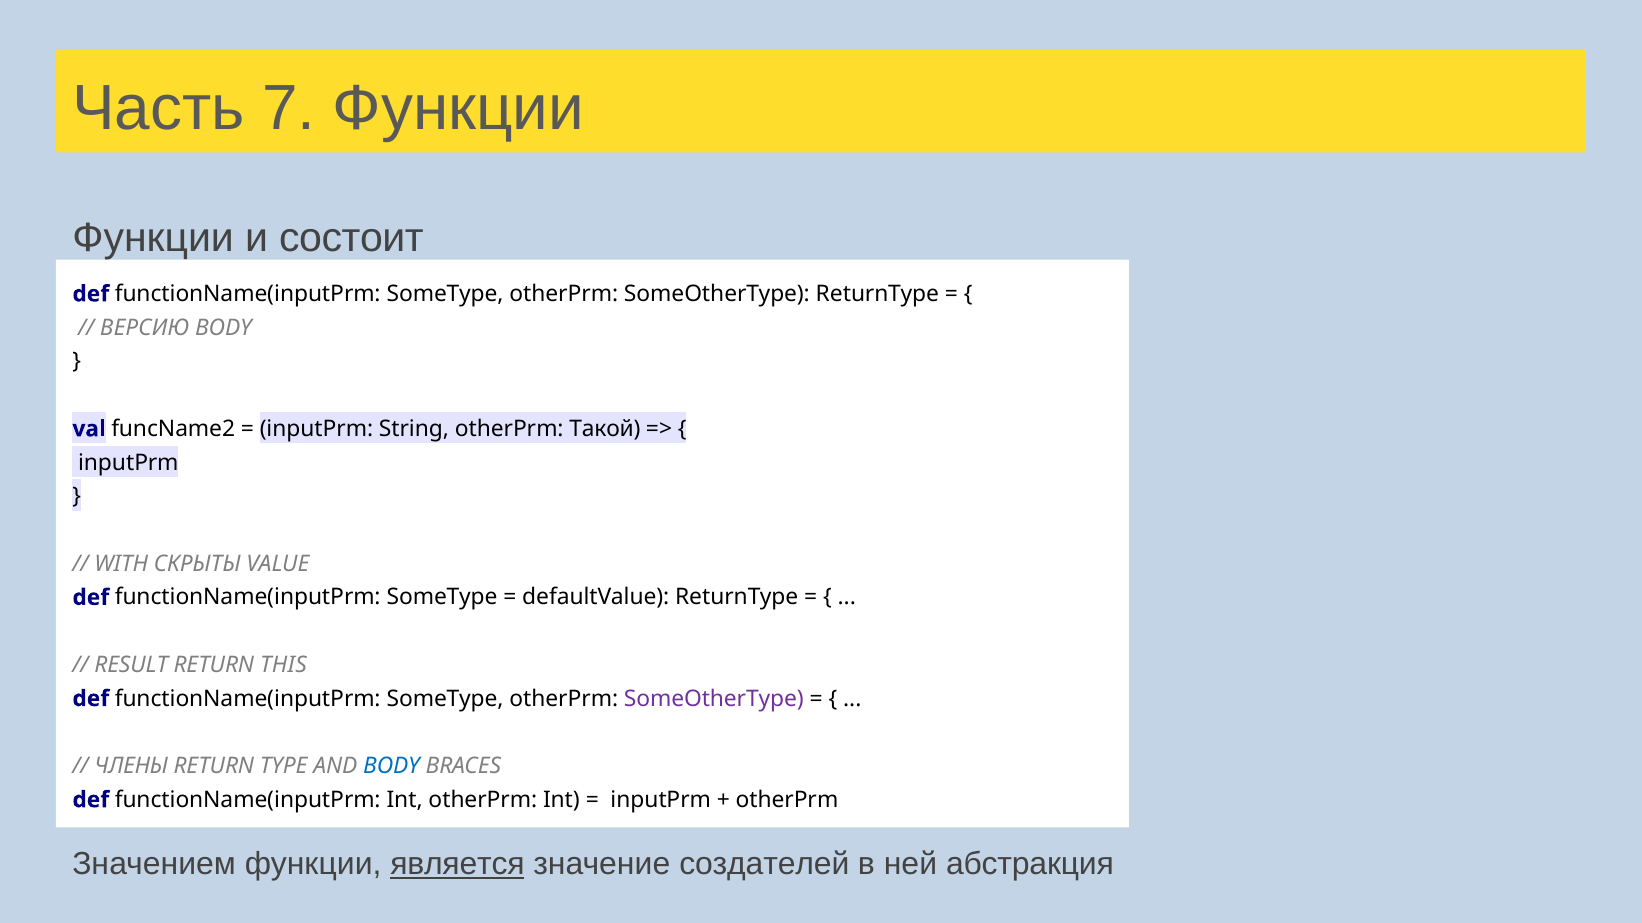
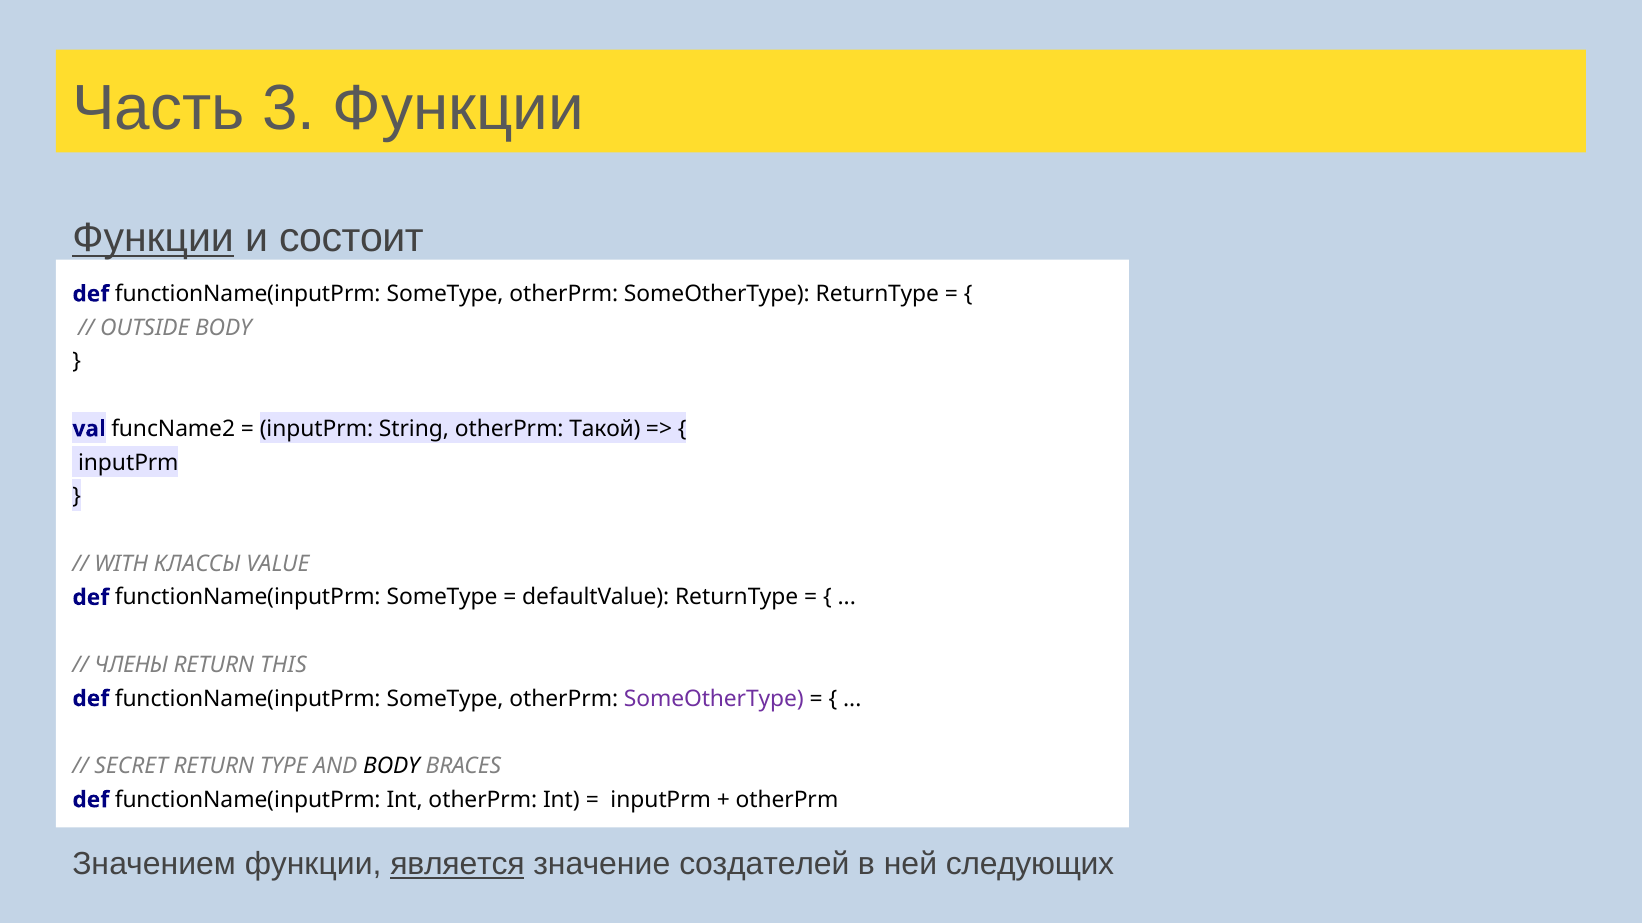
7: 7 -> 3
Функции at (153, 238) underline: none -> present
ВЕРСИЮ: ВЕРСИЮ -> OUTSIDE
СКРЫТЫ: СКРЫТЫ -> КЛАССЫ
RESULT: RESULT -> ЧЛЕНЫ
ЧЛЕНЫ: ЧЛЕНЫ -> SECRET
BODY at (392, 767) colour: blue -> black
абстракция: абстракция -> следующих
